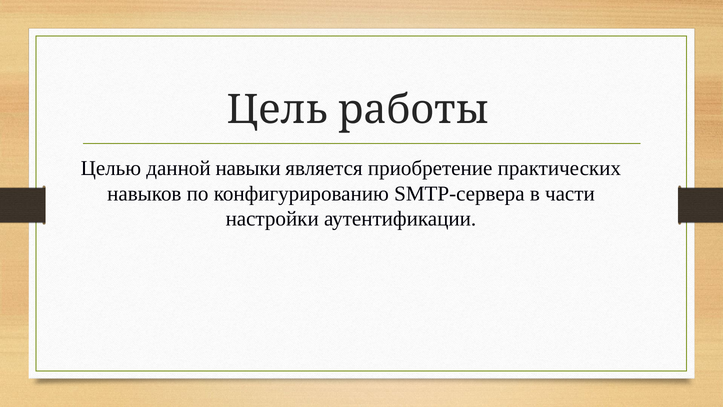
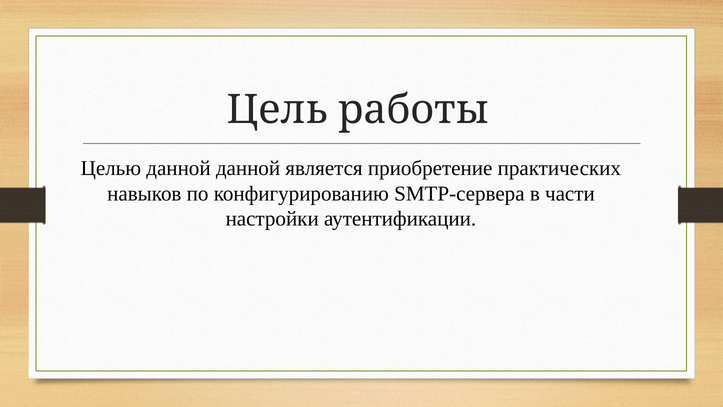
данной навыки: навыки -> данной
